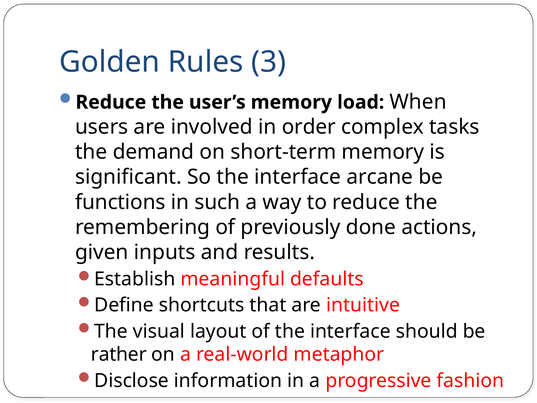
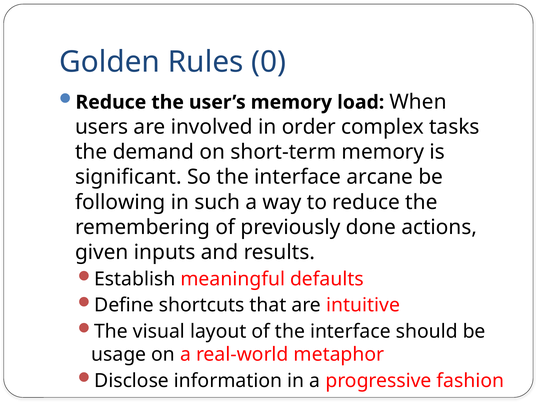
3: 3 -> 0
functions: functions -> following
rather: rather -> usage
